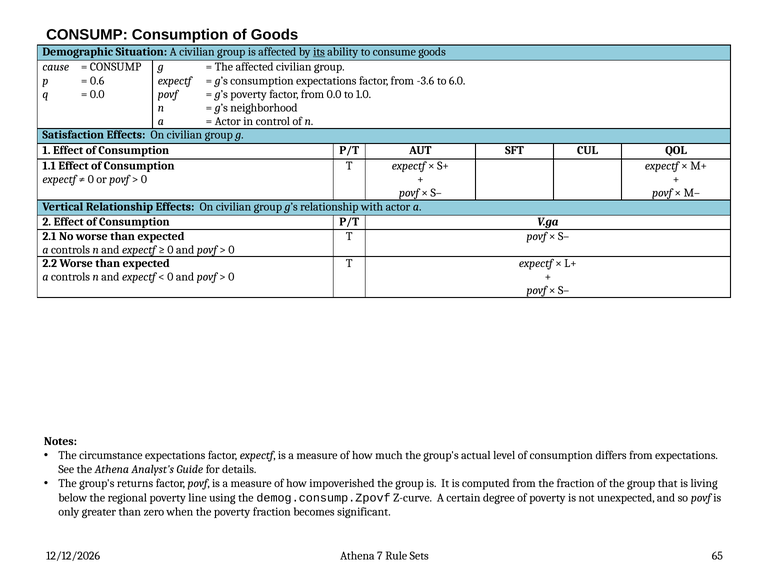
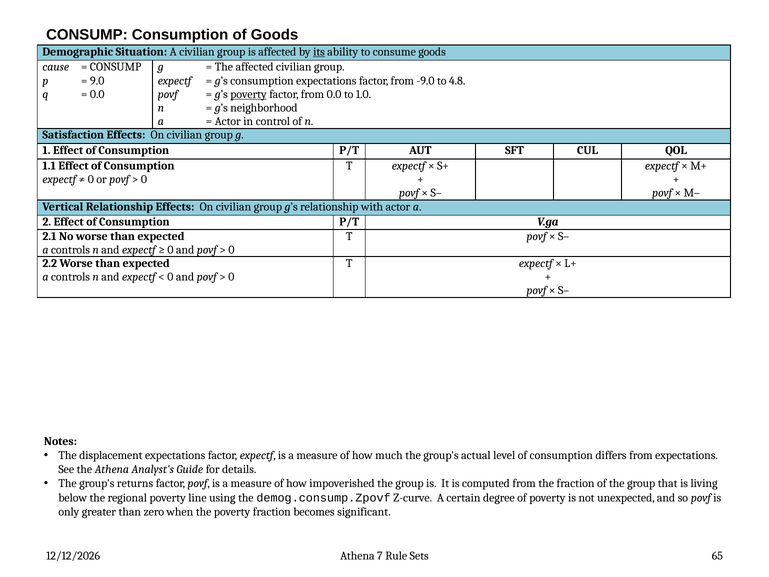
0.6: 0.6 -> 9.0
-3.6: -3.6 -> -9.0
6.0: 6.0 -> 4.8
poverty at (249, 94) underline: none -> present
circumstance: circumstance -> displacement
